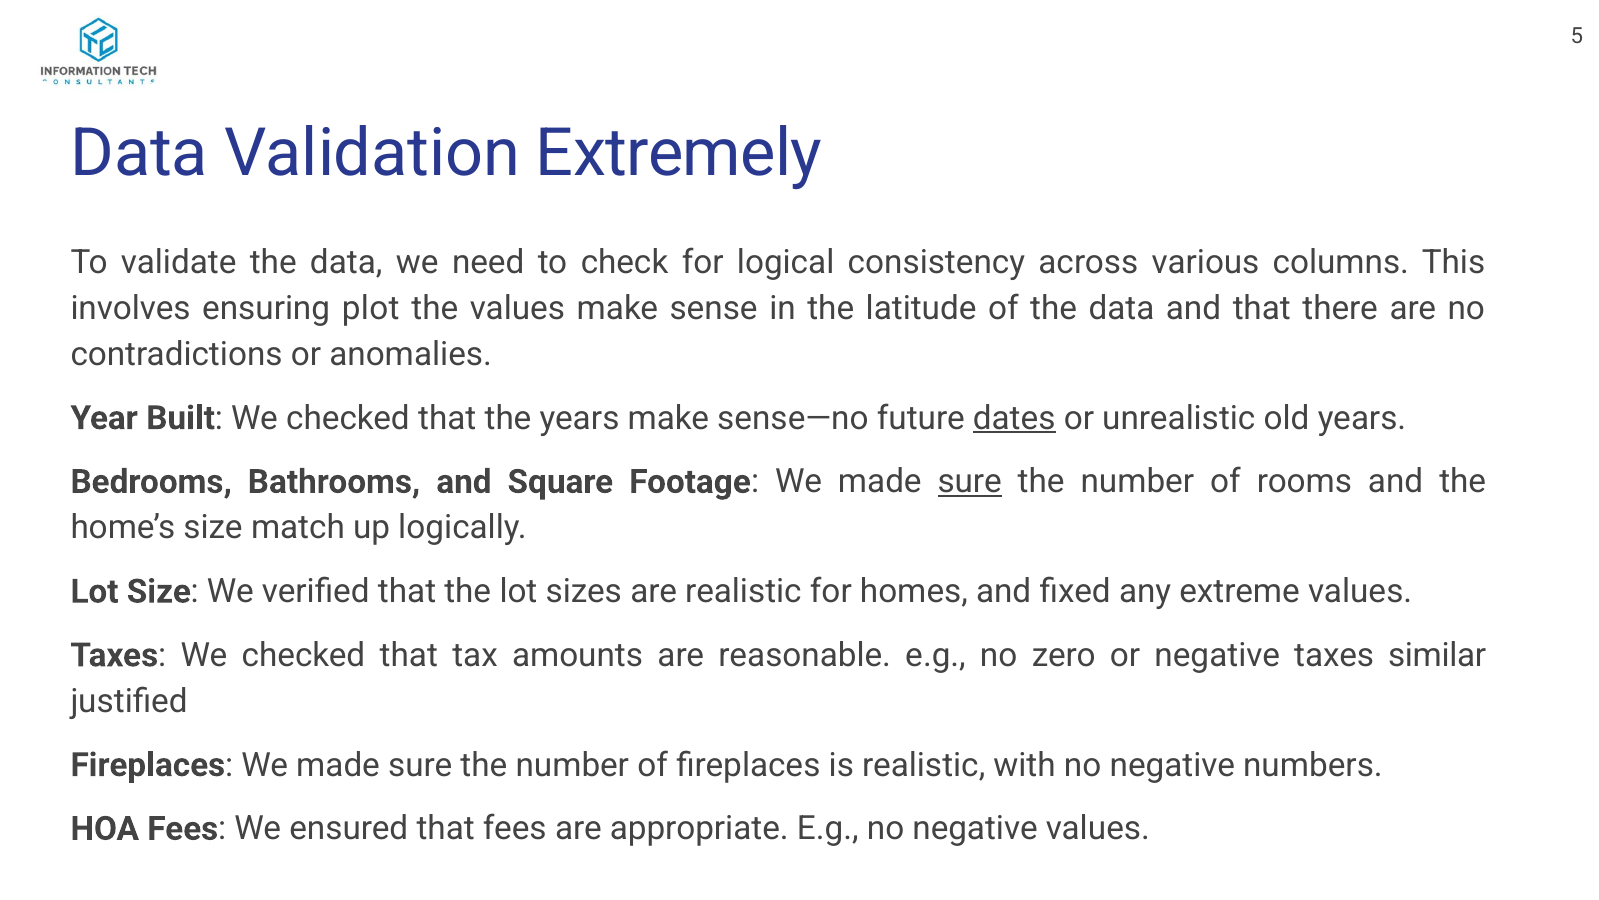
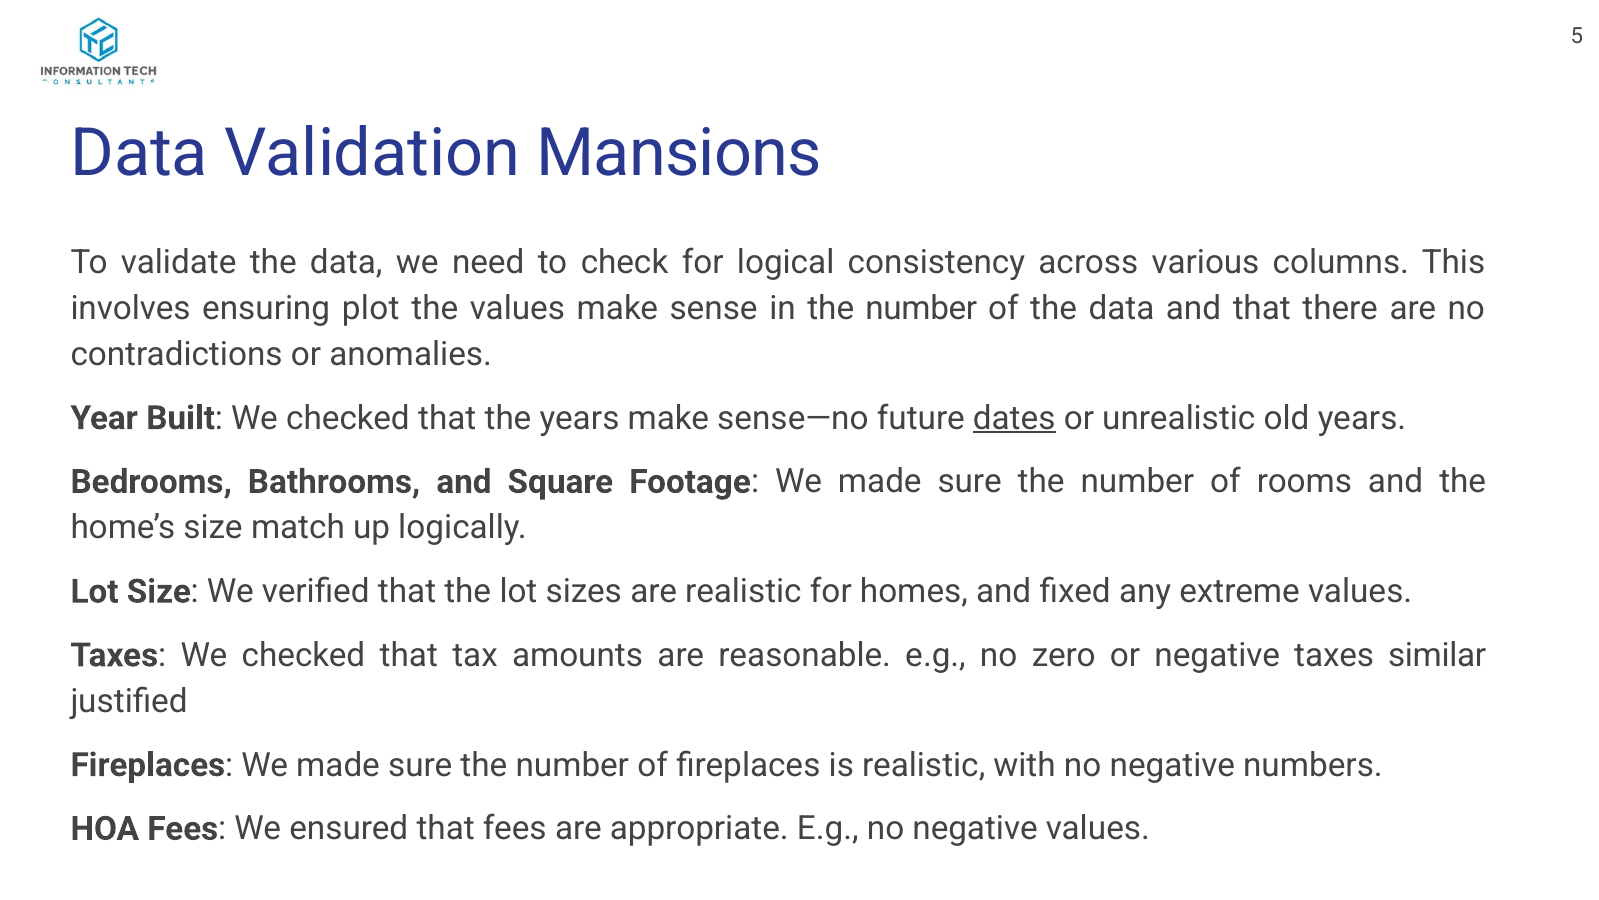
Extremely: Extremely -> Mansions
in the latitude: latitude -> number
sure at (970, 482) underline: present -> none
